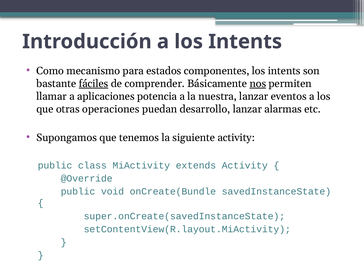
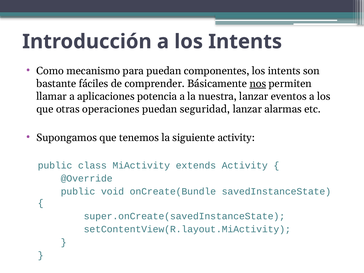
para estados: estados -> puedan
fáciles underline: present -> none
desarrollo: desarrollo -> seguridad
